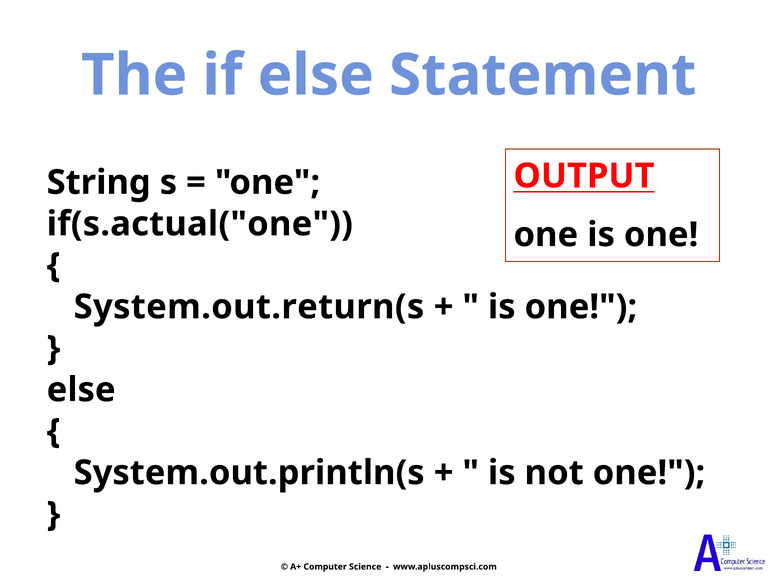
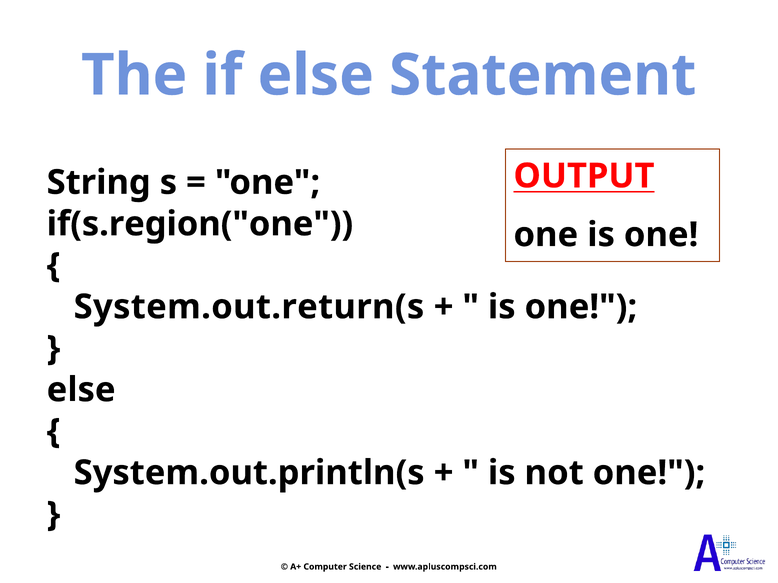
if(s.actual("one: if(s.actual("one -> if(s.region("one
